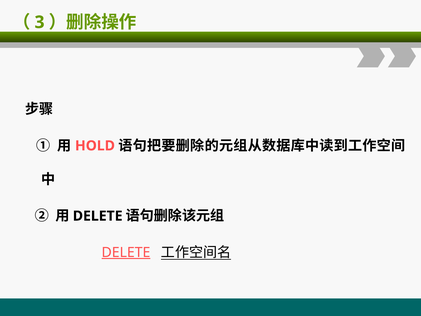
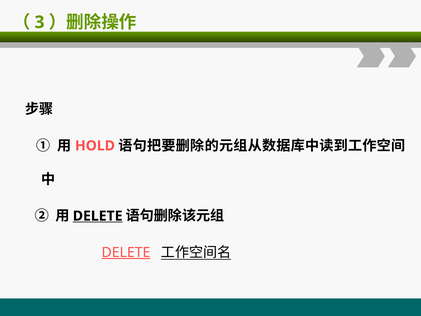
DELETE at (98, 216) underline: none -> present
